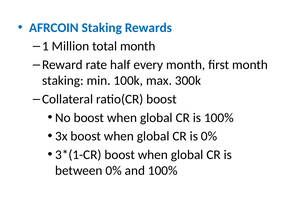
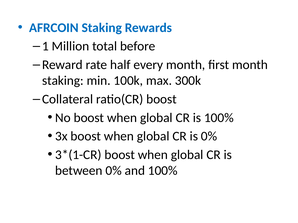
total month: month -> before
